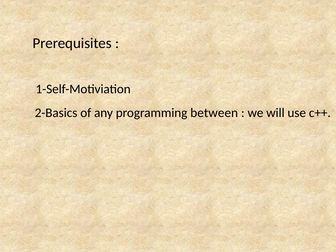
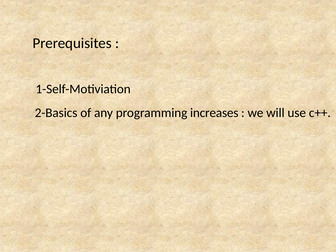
between: between -> increases
